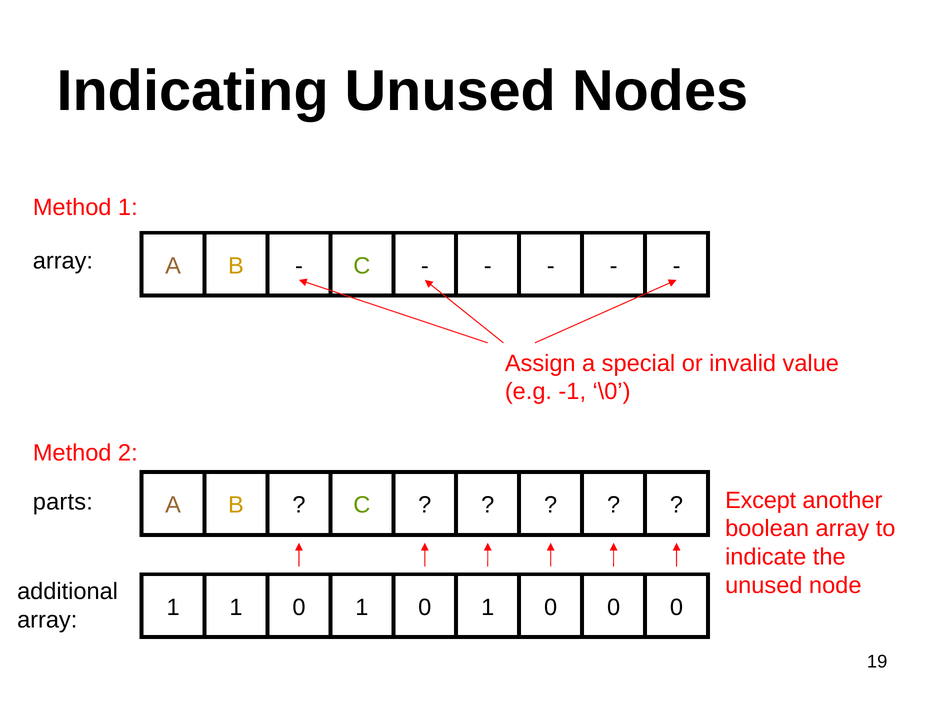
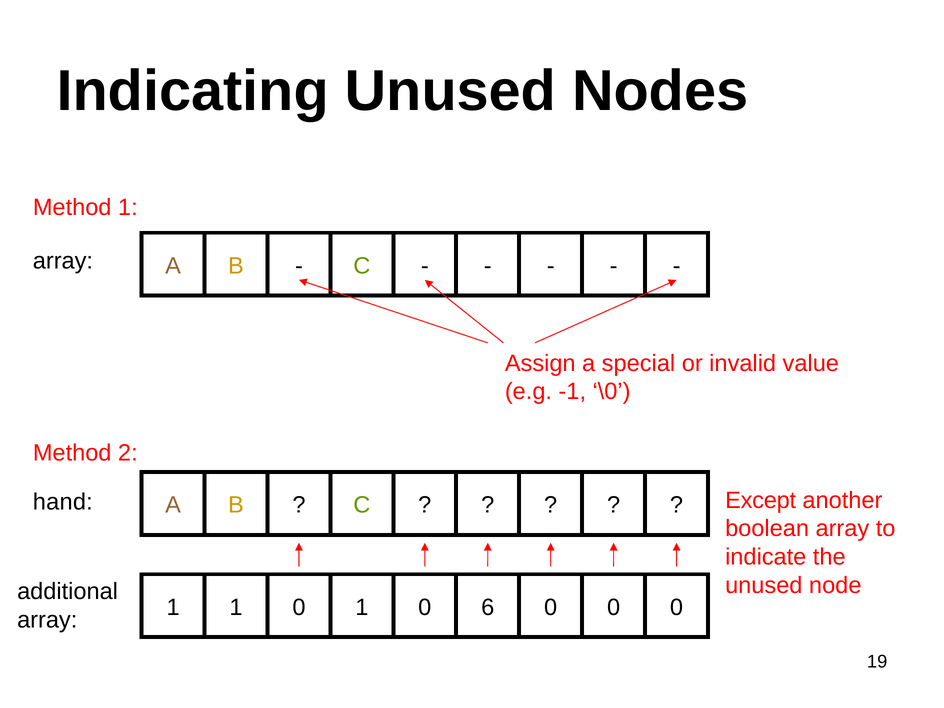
parts: parts -> hand
0 1 0 1: 1 -> 6
